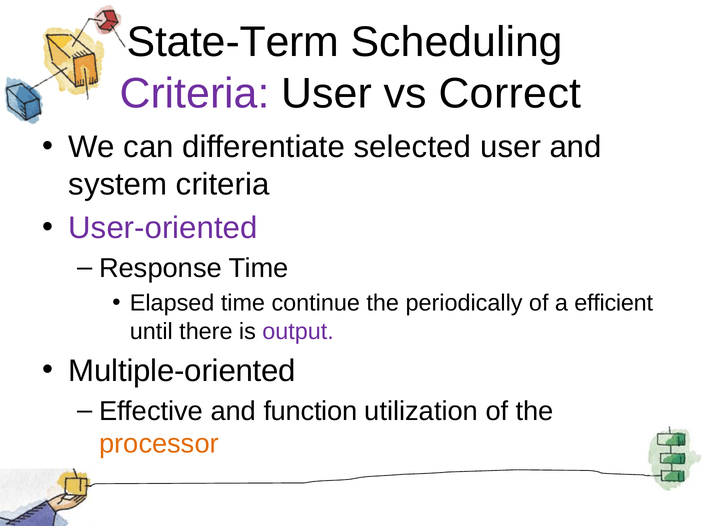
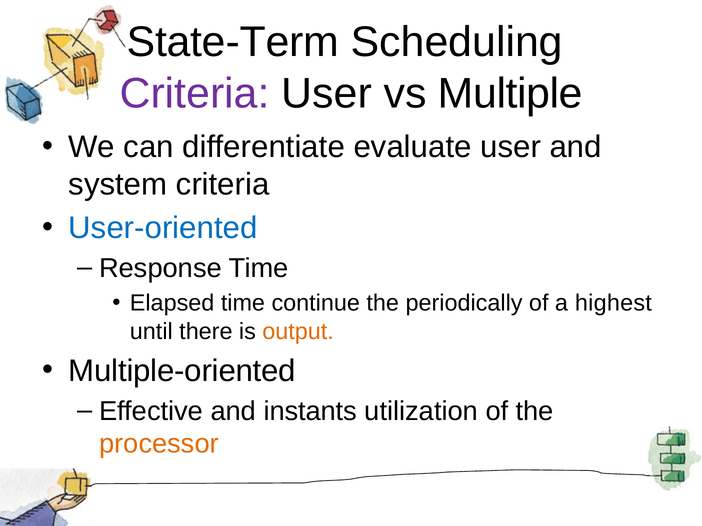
Correct: Correct -> Multiple
selected: selected -> evaluate
User-oriented colour: purple -> blue
efficient: efficient -> highest
output colour: purple -> orange
function: function -> instants
